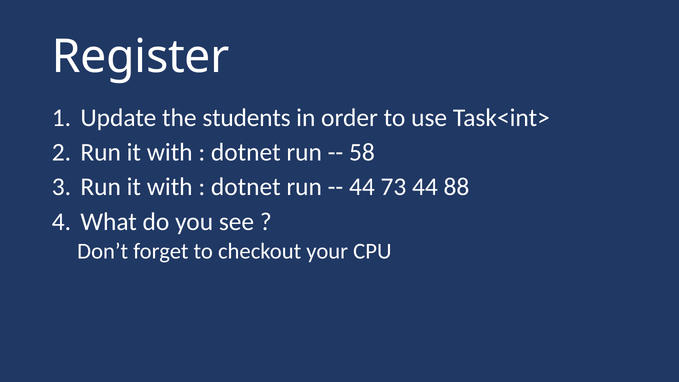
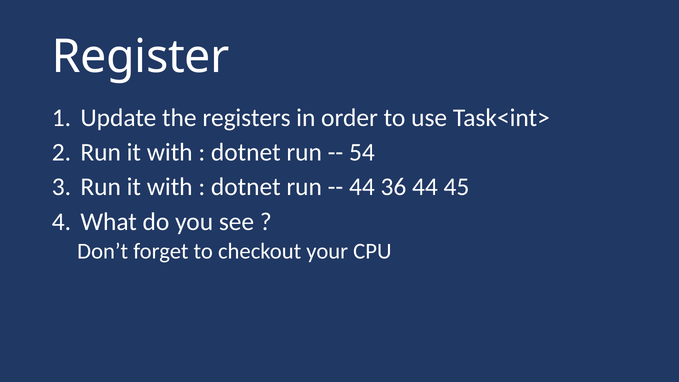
students: students -> registers
58: 58 -> 54
73: 73 -> 36
88: 88 -> 45
